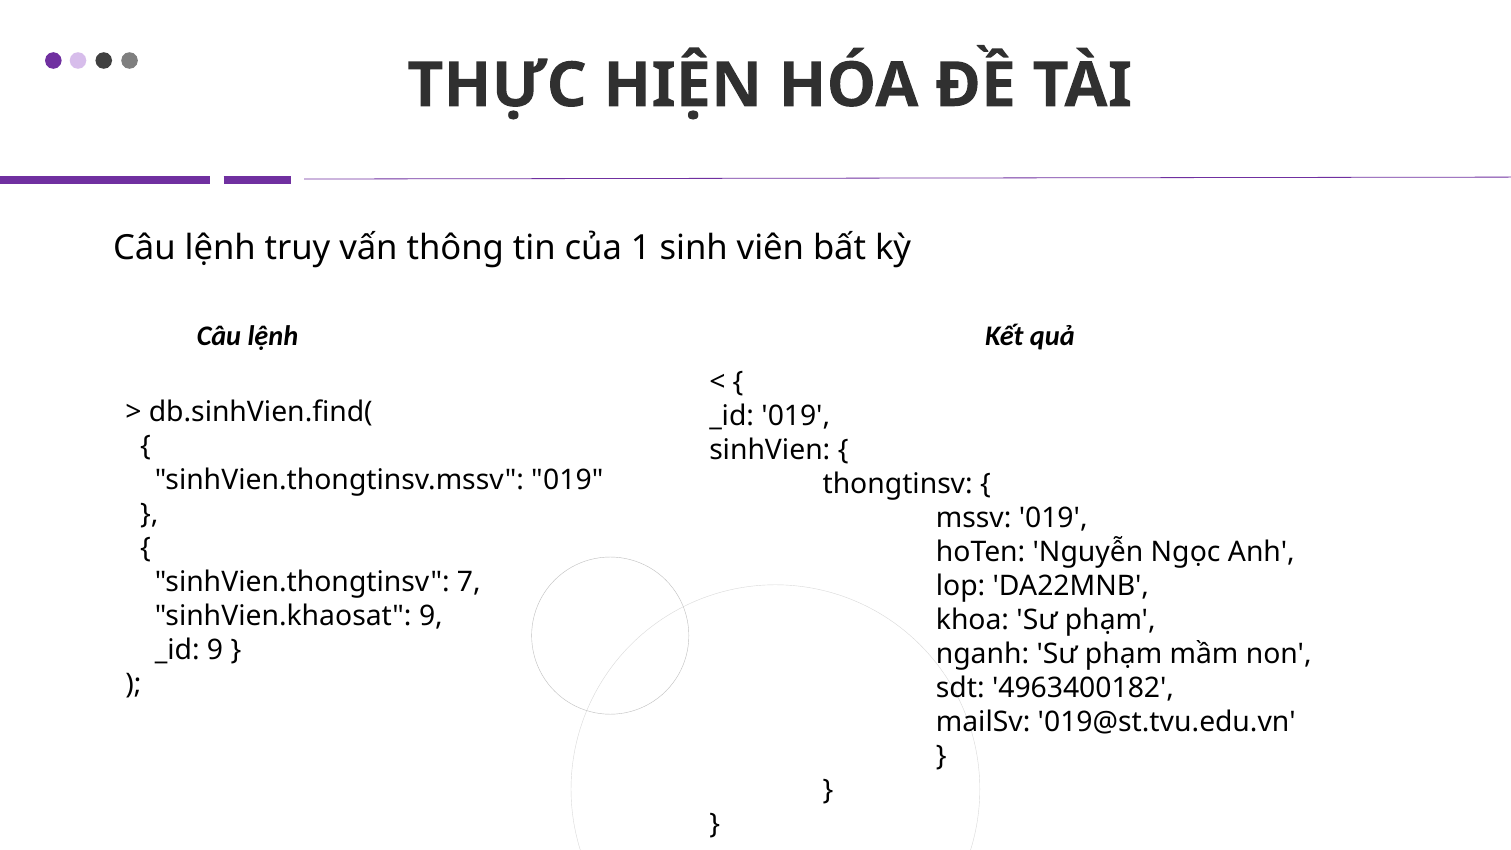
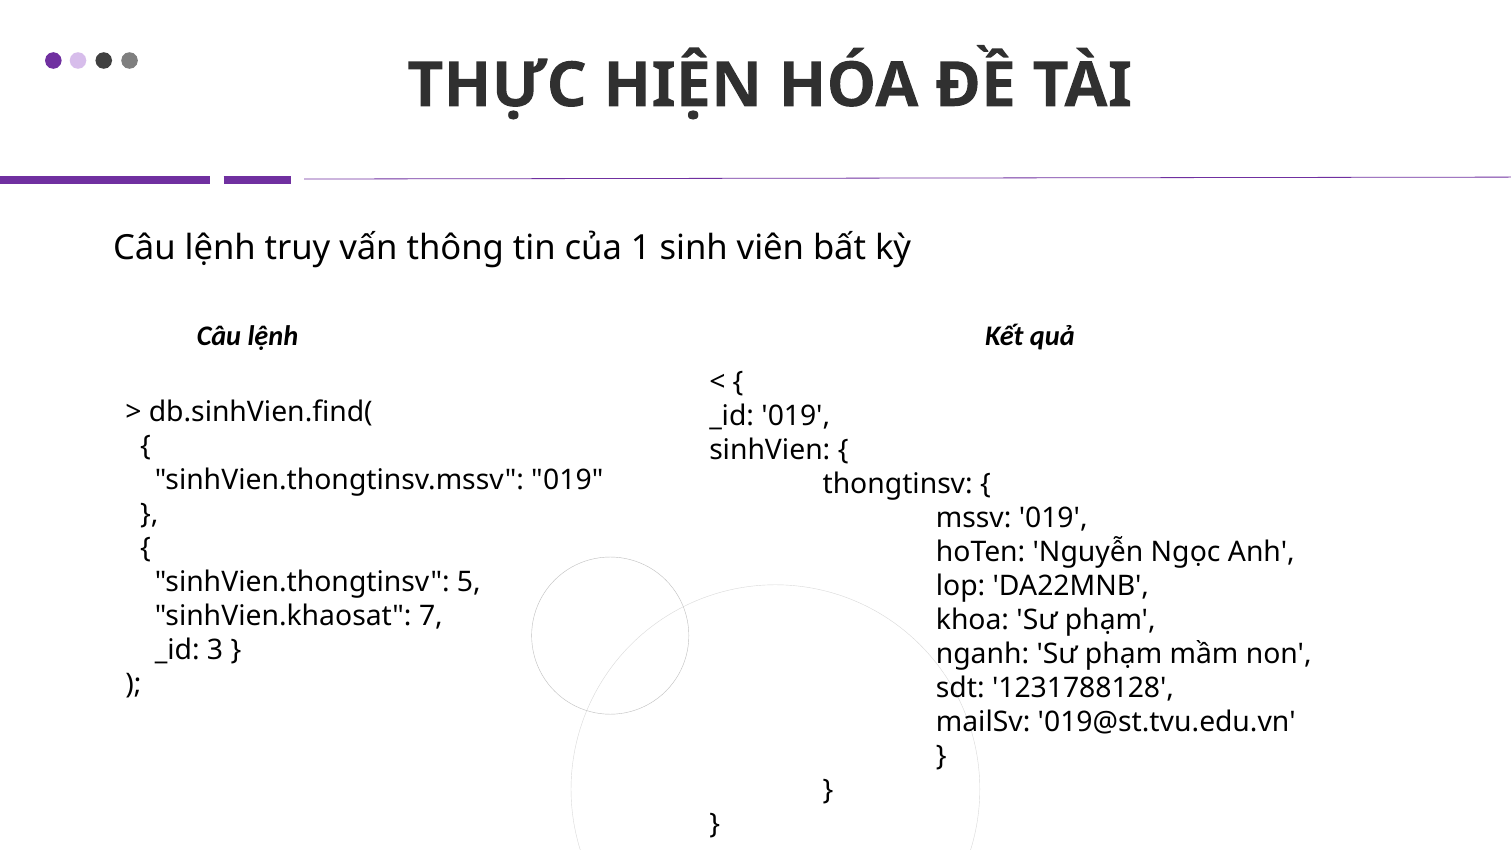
7: 7 -> 5
sinhVien.khaosat 9: 9 -> 7
_id 9: 9 -> 3
4963400182: 4963400182 -> 1231788128
